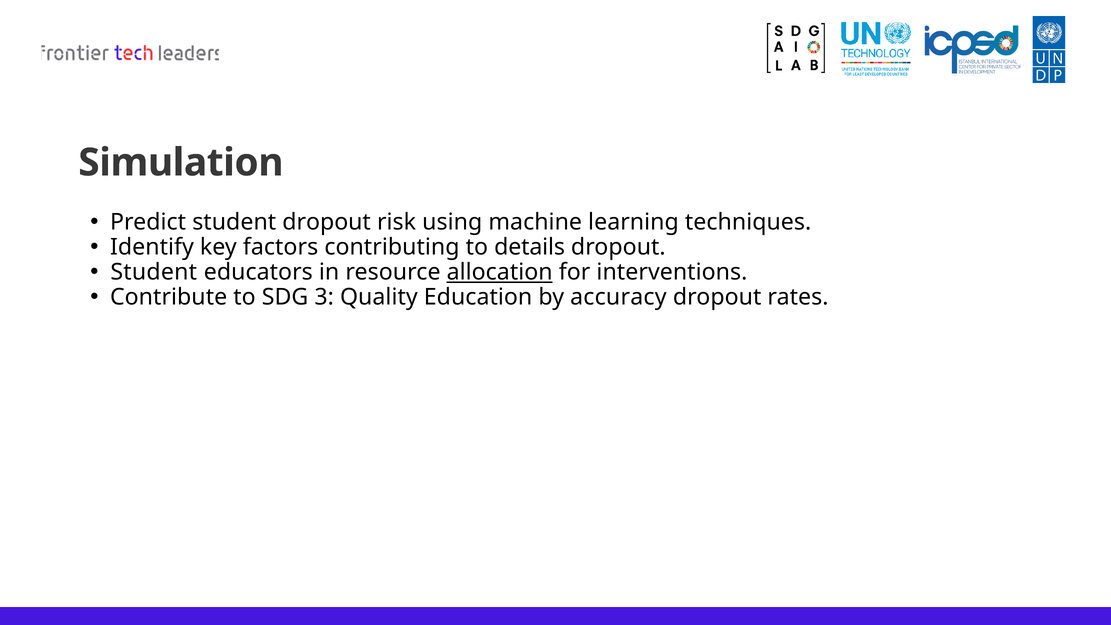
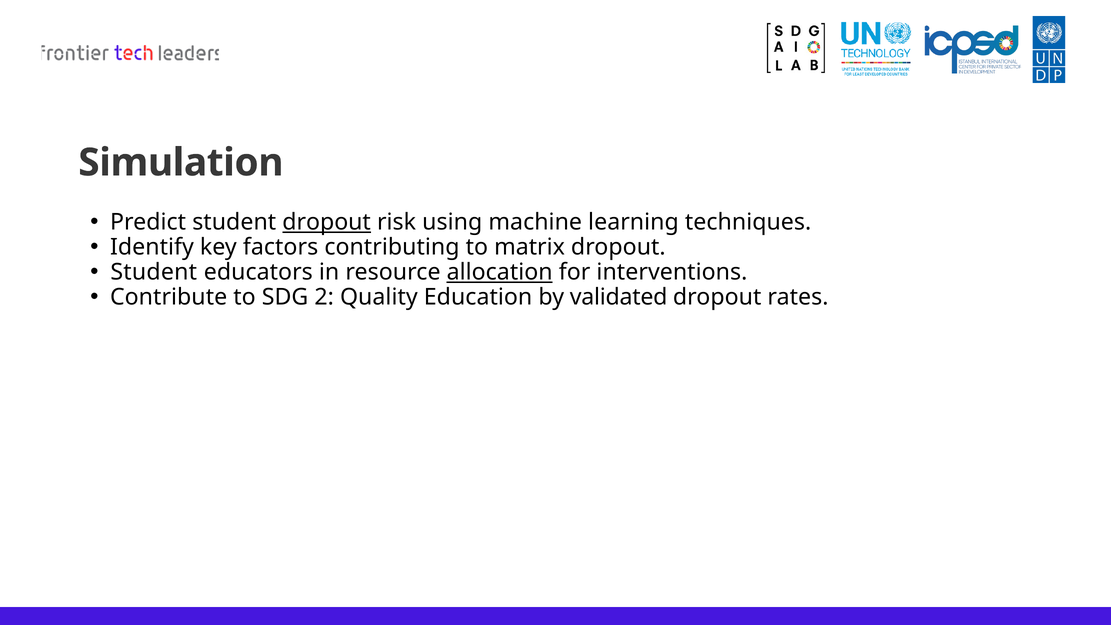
dropout at (327, 222) underline: none -> present
details: details -> matrix
3: 3 -> 2
accuracy: accuracy -> validated
